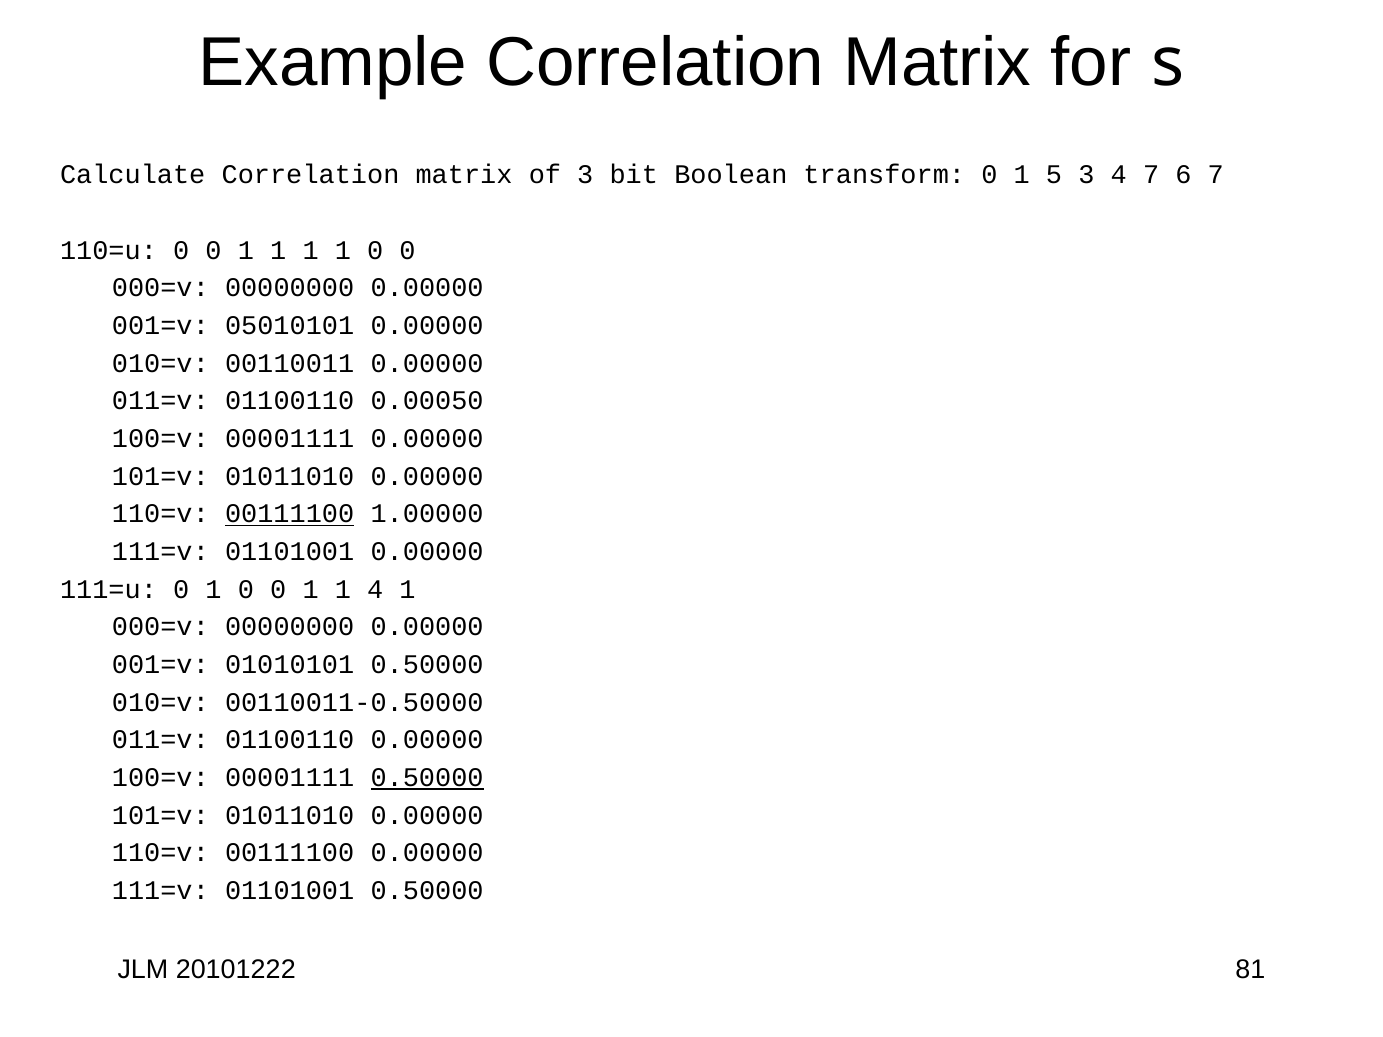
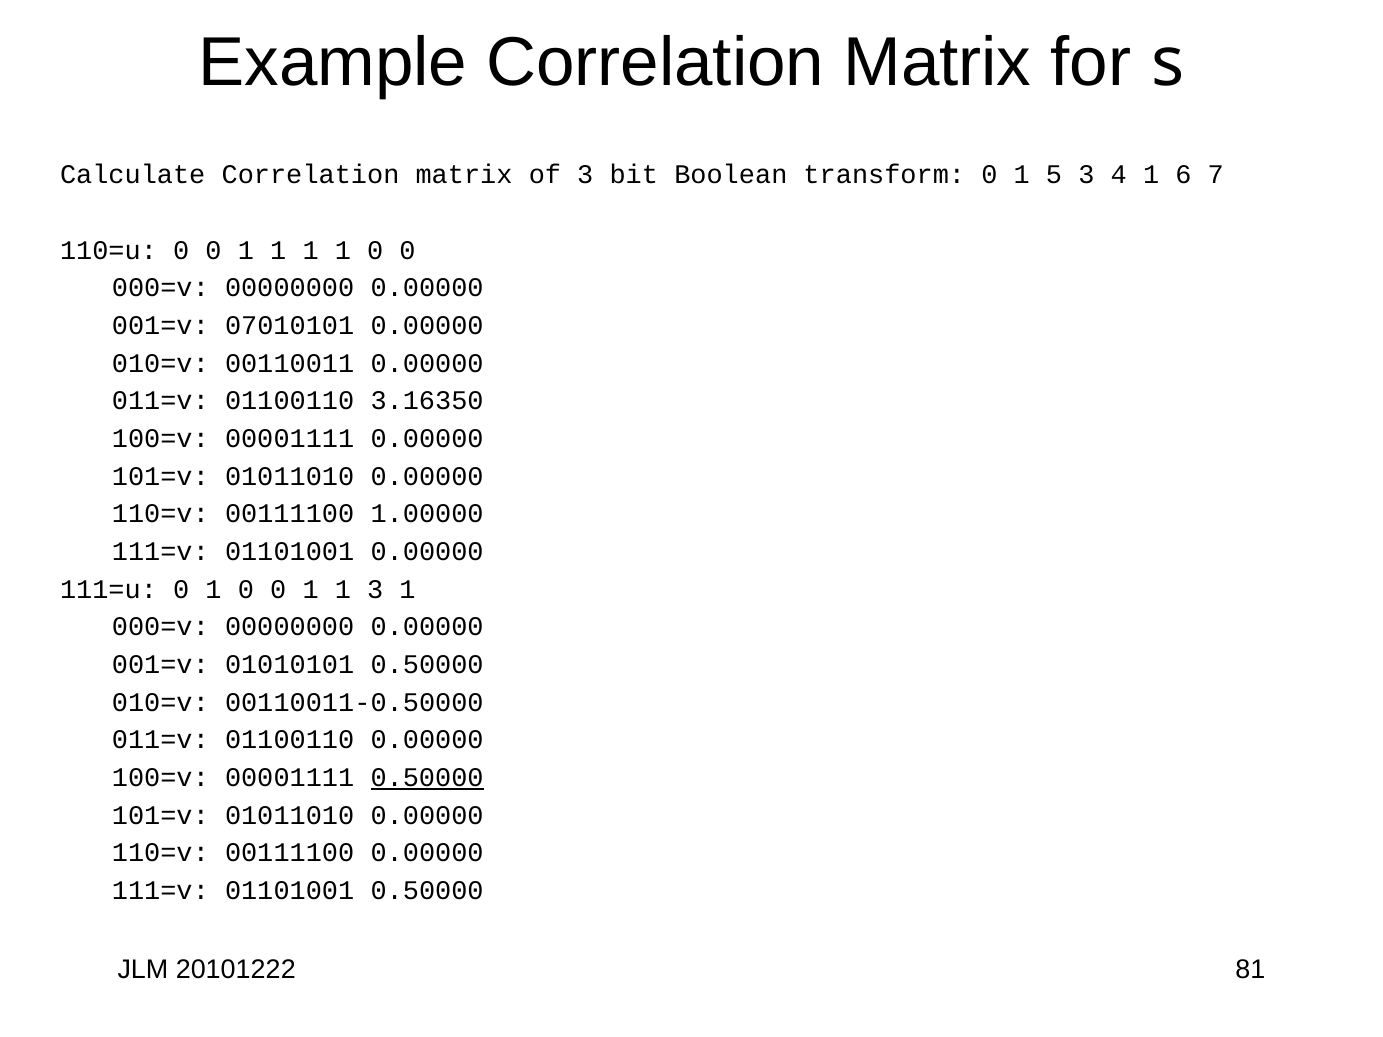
4 7: 7 -> 1
05010101: 05010101 -> 07010101
0.00050: 0.00050 -> 3.16350
00111100 at (290, 514) underline: present -> none
1 4: 4 -> 3
